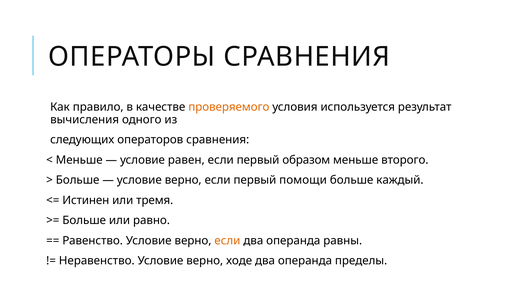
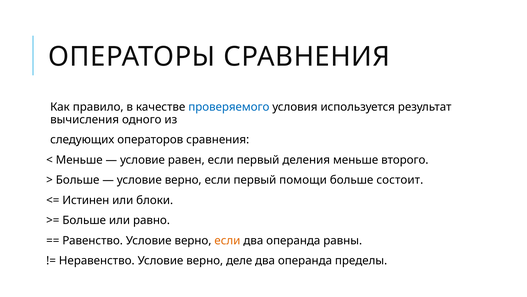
проверяемого colour: orange -> blue
образом: образом -> деления
каждый: каждый -> состоит
тремя: тремя -> блоки
ходе: ходе -> деле
